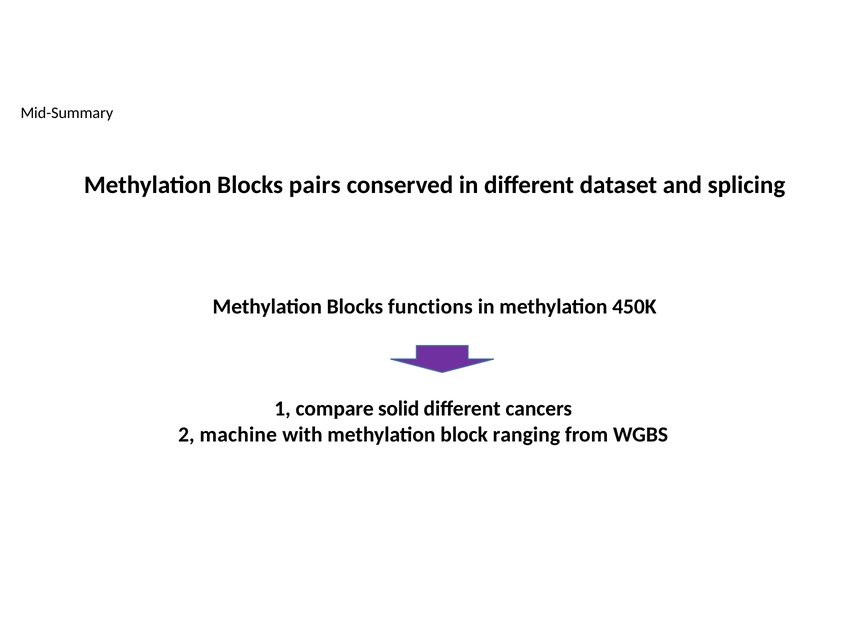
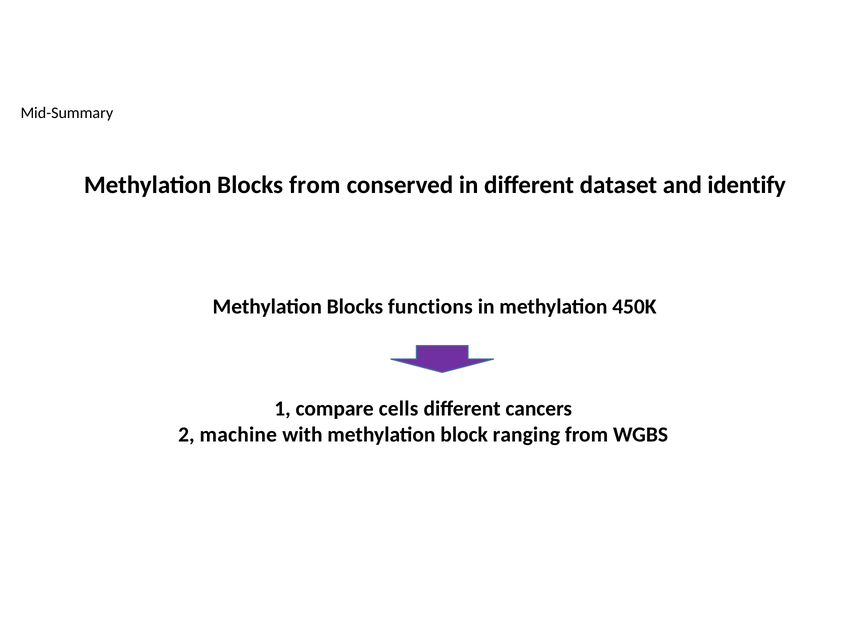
Blocks pairs: pairs -> from
splicing: splicing -> identify
solid: solid -> cells
